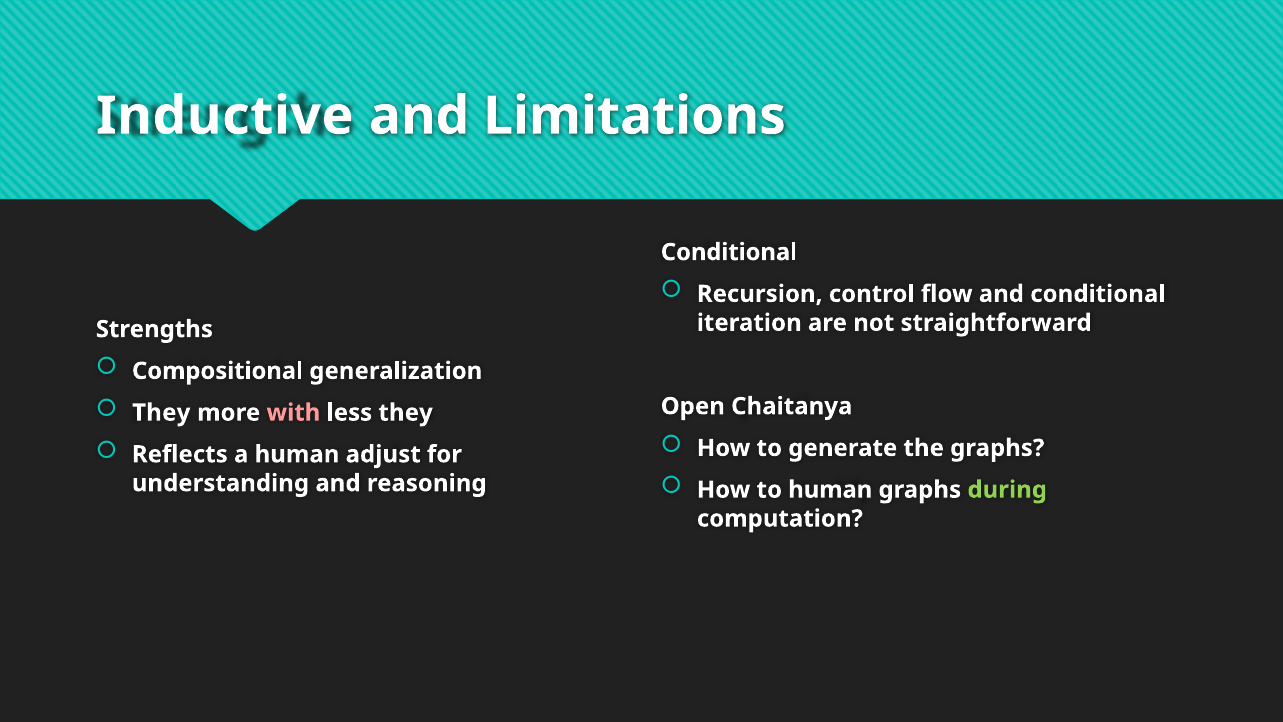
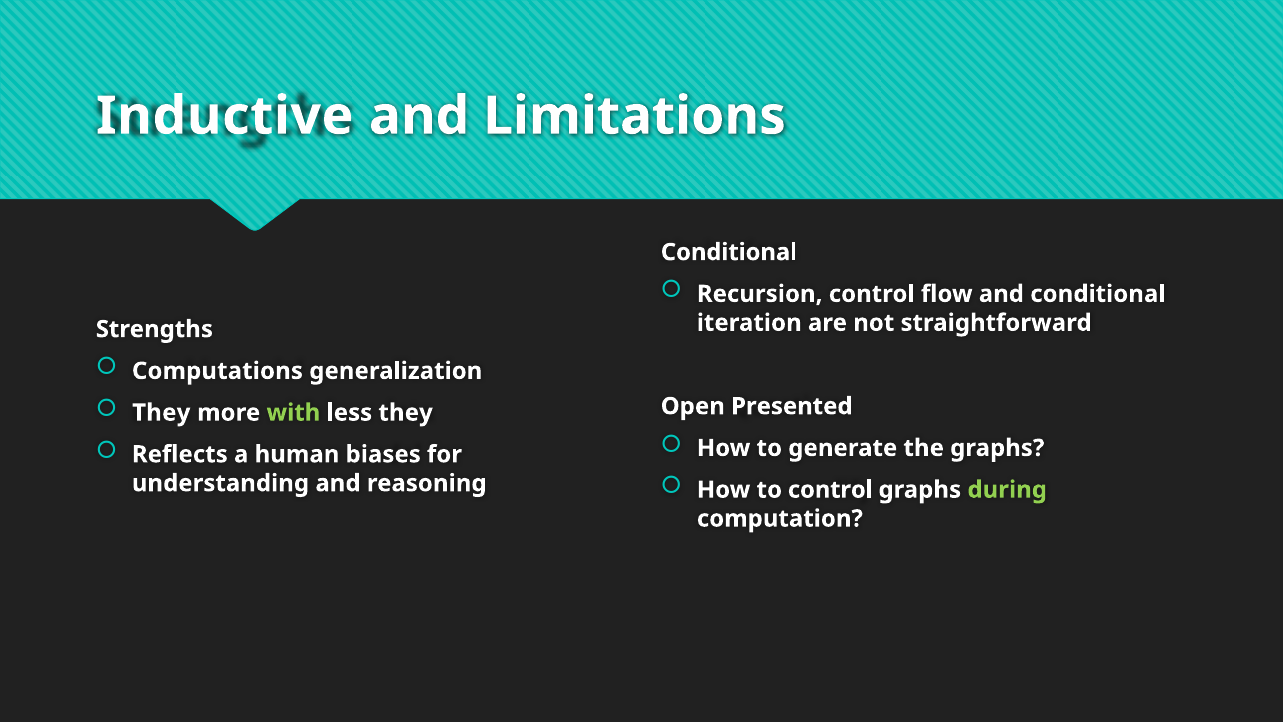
Compositional: Compositional -> Computations
with colour: pink -> light green
Chaitanya: Chaitanya -> Presented
adjust: adjust -> biases
to human: human -> control
